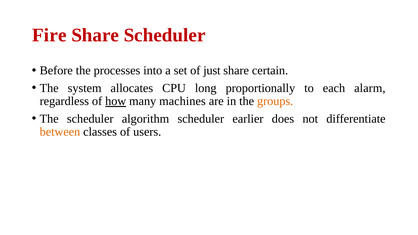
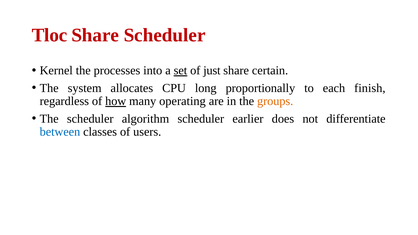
Fire: Fire -> Tloc
Before: Before -> Kernel
set underline: none -> present
alarm: alarm -> finish
machines: machines -> operating
between colour: orange -> blue
